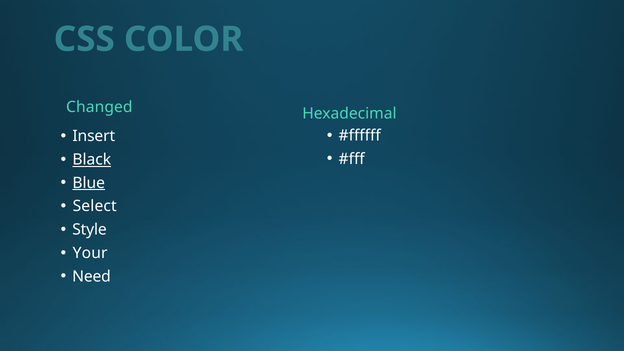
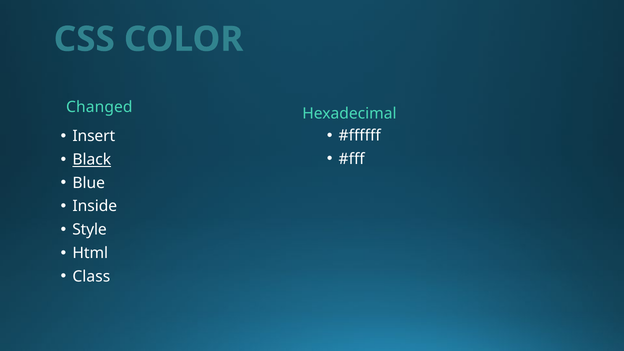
Blue underline: present -> none
Select: Select -> Inside
Your: Your -> Html
Need: Need -> Class
